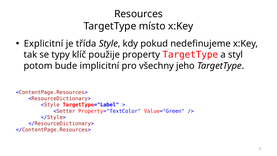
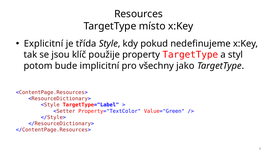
typy: typy -> jsou
jeho: jeho -> jako
